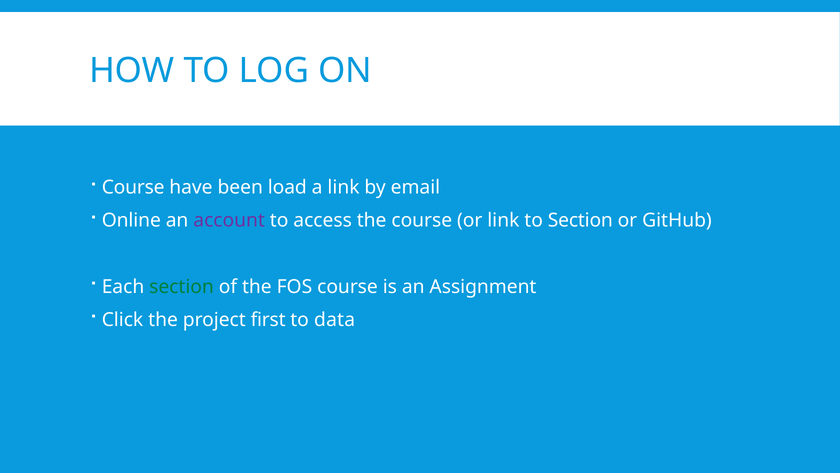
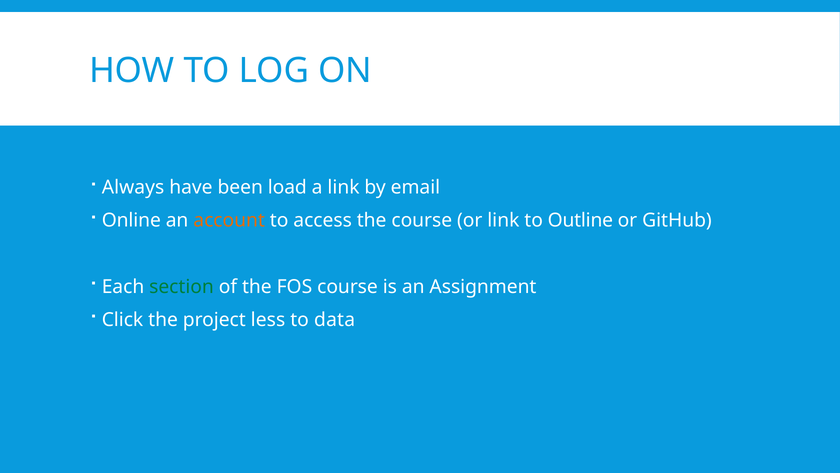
Course at (133, 187): Course -> Always
account colour: purple -> orange
to Section: Section -> Outline
first: first -> less
